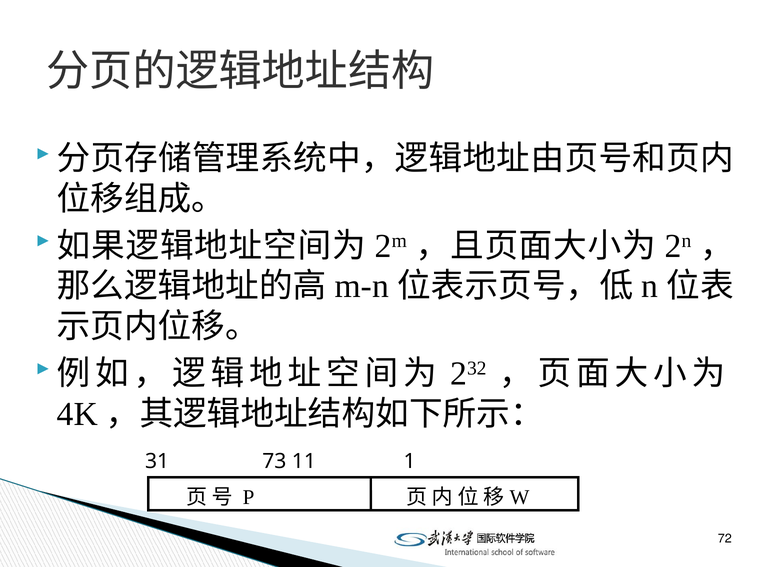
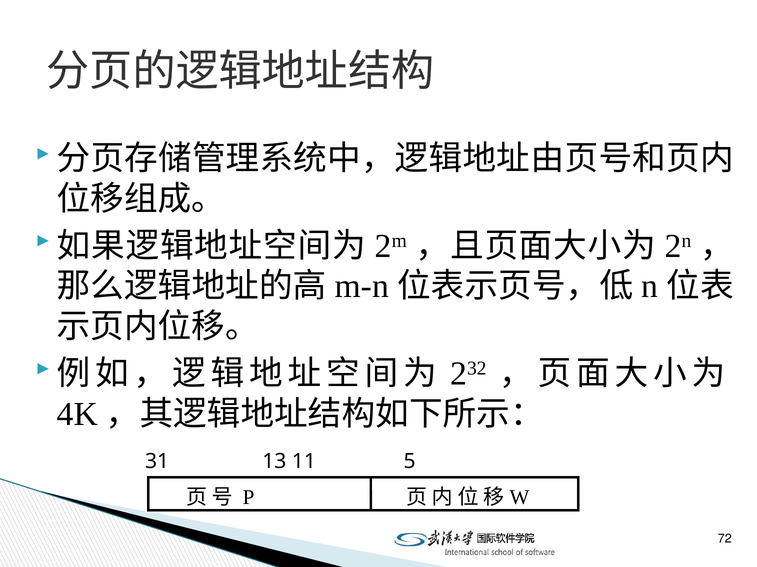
73: 73 -> 13
1: 1 -> 5
